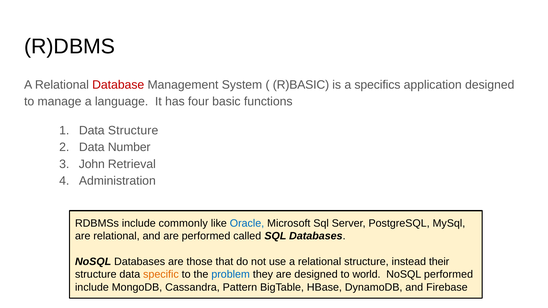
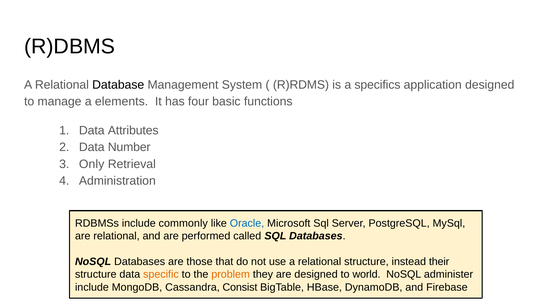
Database colour: red -> black
R)BASIC: R)BASIC -> R)RDMS
language: language -> elements
Data Structure: Structure -> Attributes
John: John -> Only
problem colour: blue -> orange
NoSQL performed: performed -> administer
Pattern: Pattern -> Consist
